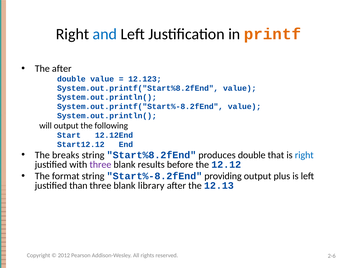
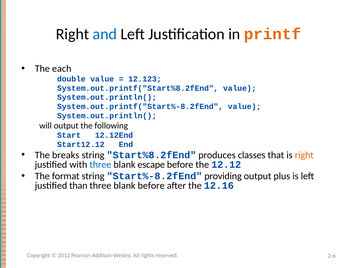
The after: after -> each
produces double: double -> classes
right at (304, 155) colour: blue -> orange
three at (100, 164) colour: purple -> blue
results: results -> escape
blank library: library -> before
12.13: 12.13 -> 12.16
